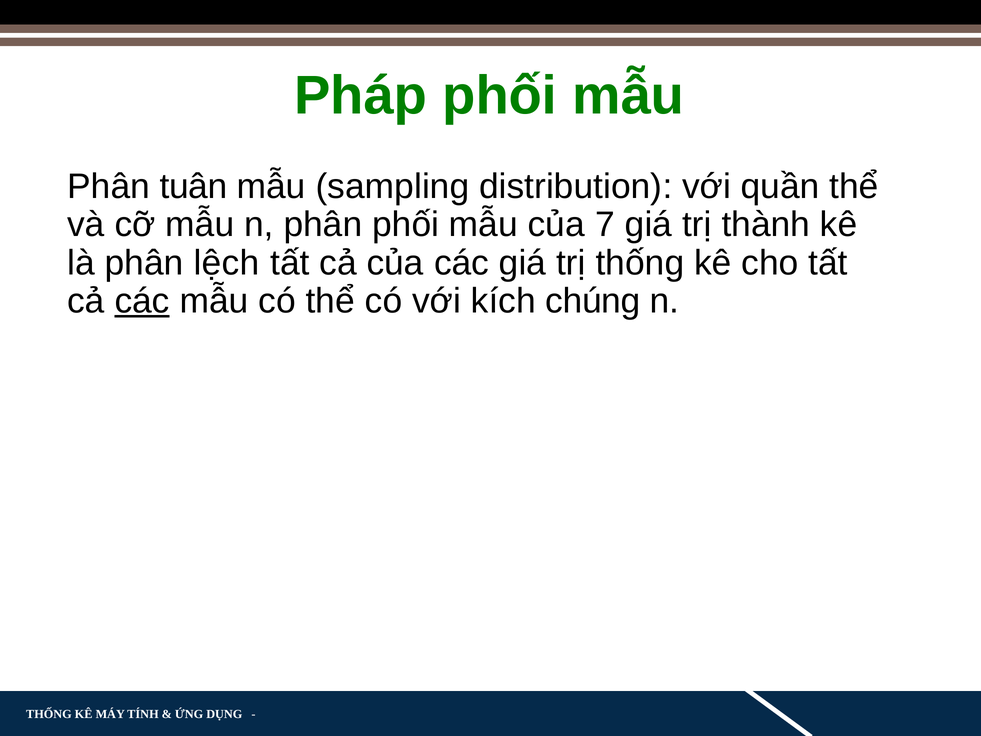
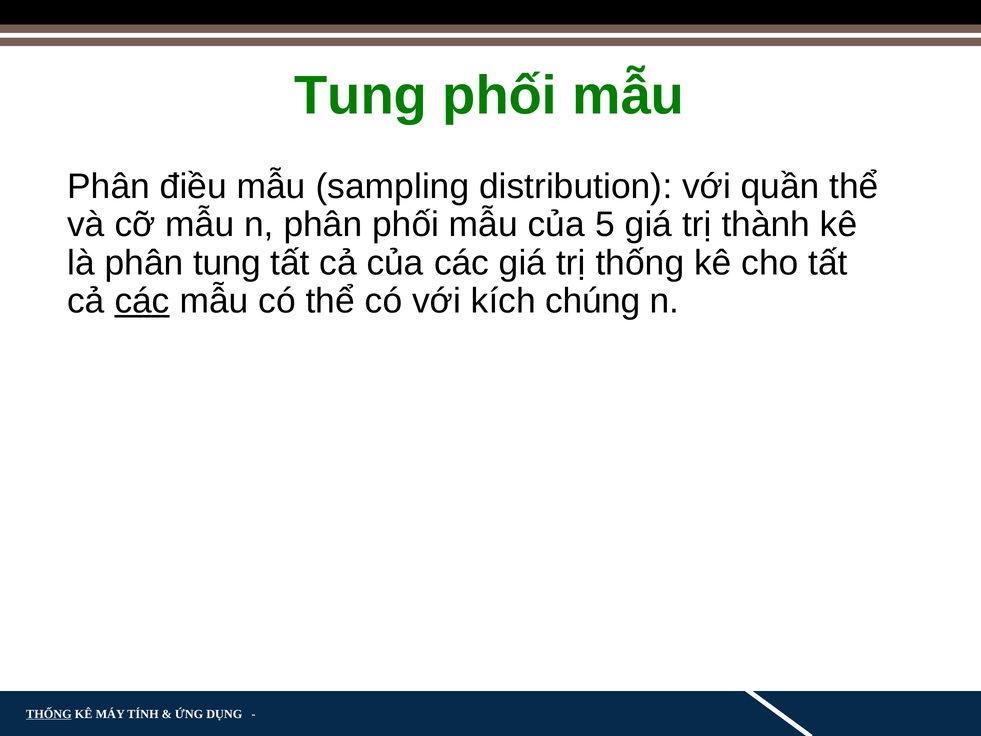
Pháp at (361, 96): Pháp -> Tung
tuân: tuân -> điều
7: 7 -> 5
phân lệch: lệch -> tung
THỐNG at (49, 714) underline: none -> present
